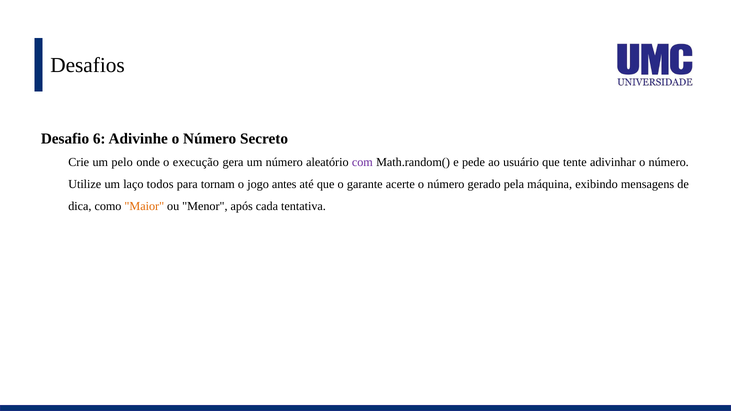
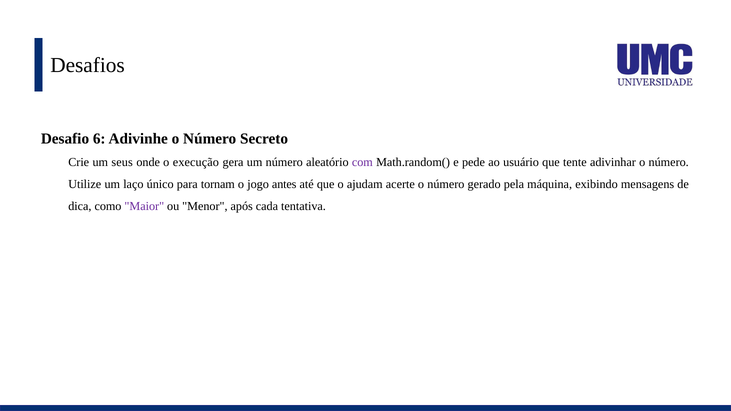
pelo: pelo -> seus
todos: todos -> único
garante: garante -> ajudam
Maior colour: orange -> purple
